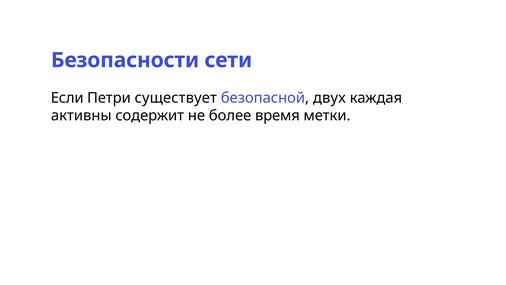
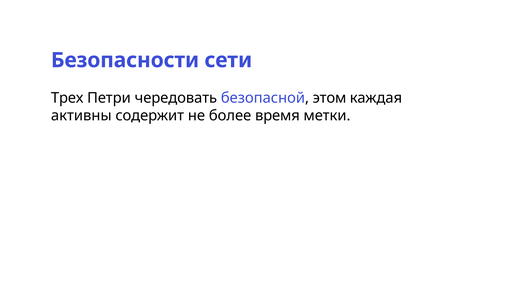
Если: Если -> Трех
существует: существует -> чередовать
двух: двух -> этом
